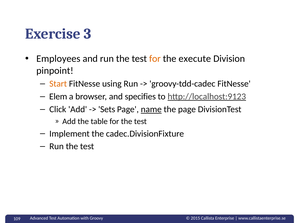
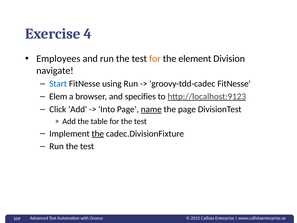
3: 3 -> 4
execute: execute -> element
pinpoint: pinpoint -> navigate
Start colour: orange -> blue
Sets: Sets -> Into
the at (98, 133) underline: none -> present
